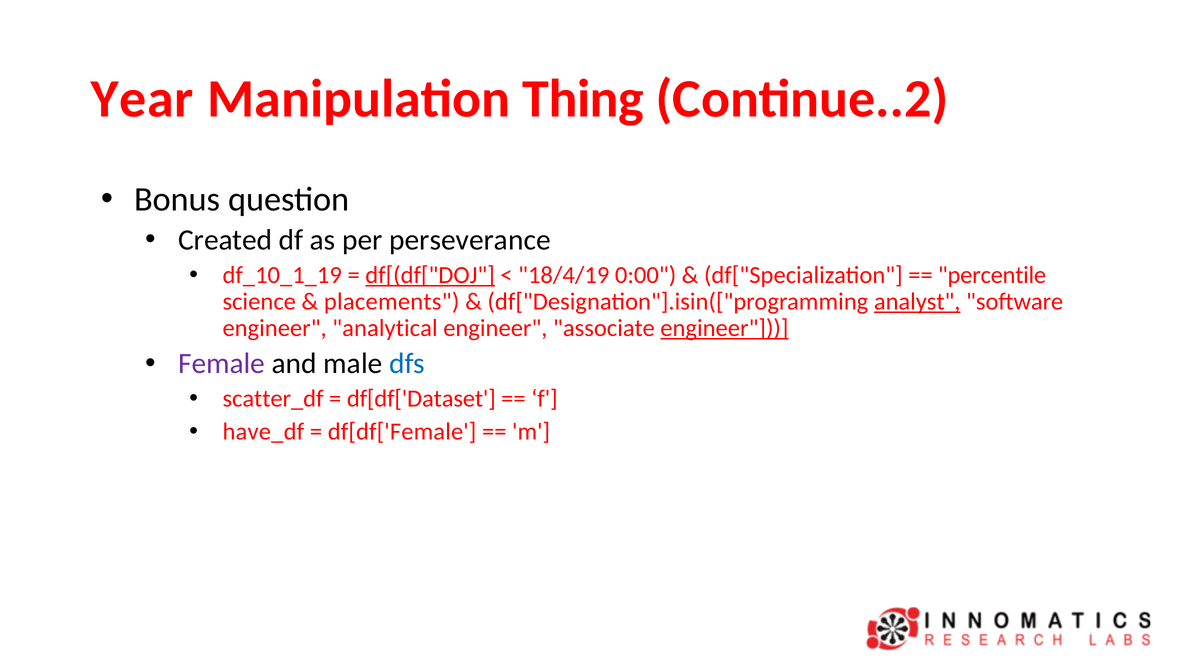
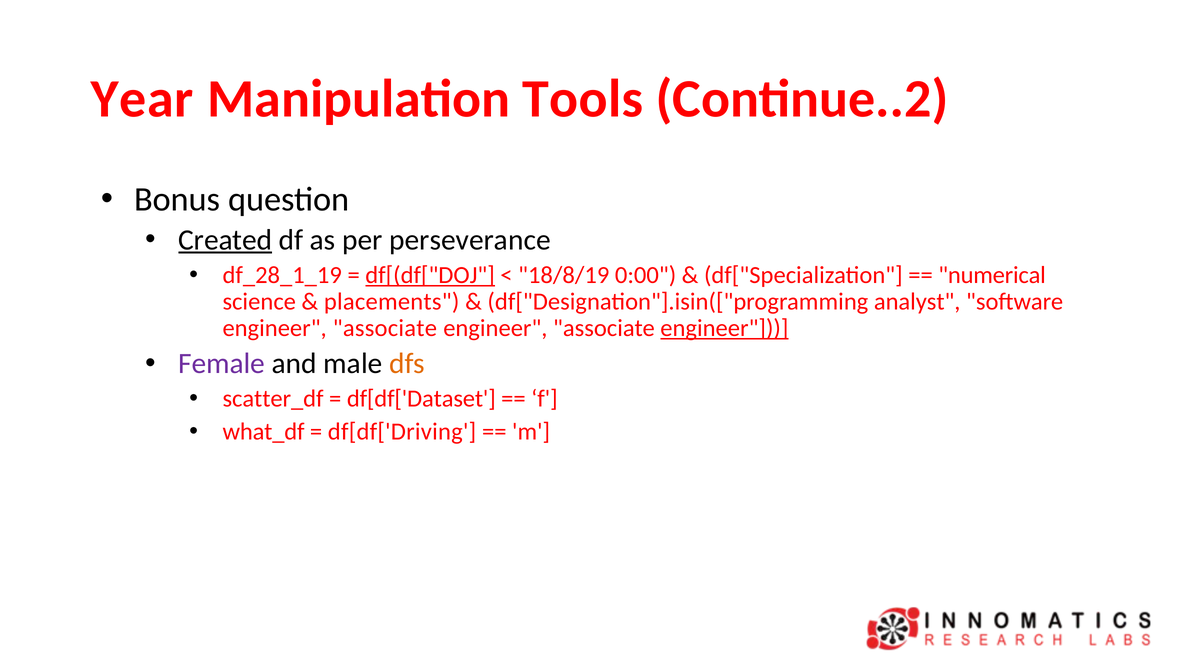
Thing: Thing -> Tools
Created underline: none -> present
df_10_1_19: df_10_1_19 -> df_28_1_19
18/4/19: 18/4/19 -> 18/8/19
percentile: percentile -> numerical
analyst underline: present -> none
analytical at (385, 328): analytical -> associate
dfs colour: blue -> orange
have_df: have_df -> what_df
df[df['Female: df[df['Female -> df[df['Driving
